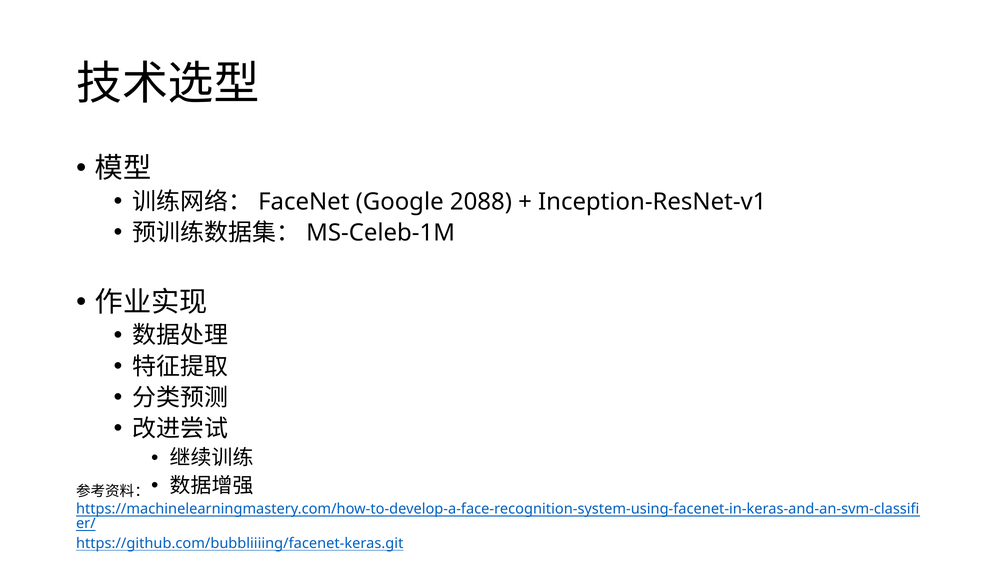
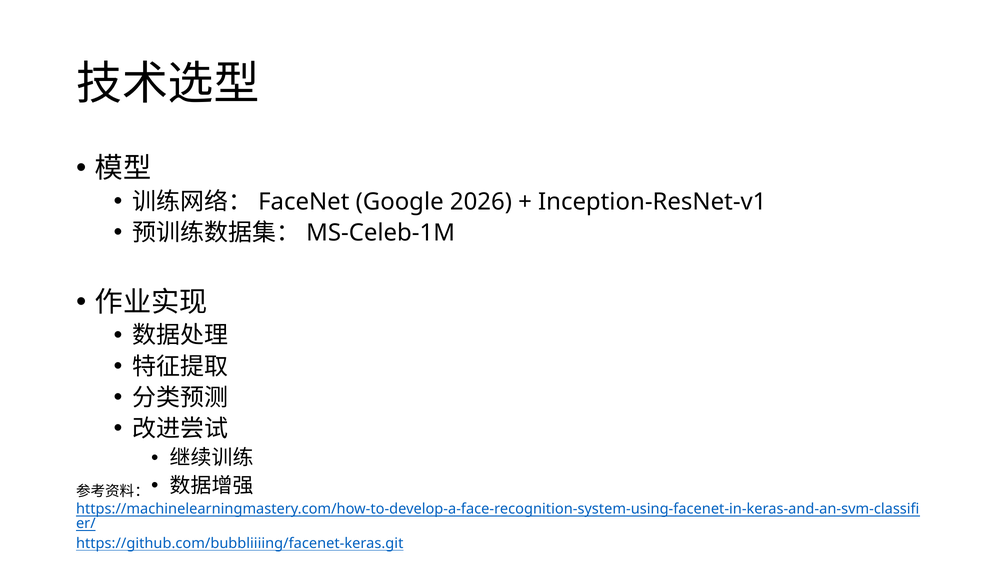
2088: 2088 -> 2026
